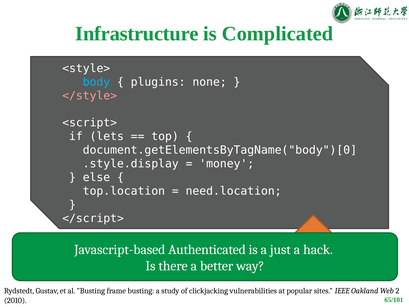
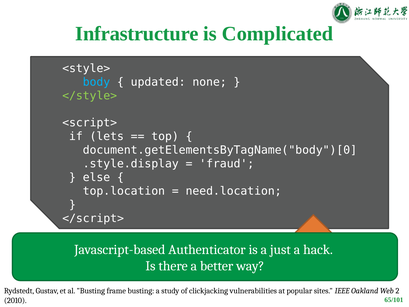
plugins: plugins -> updated
</style> colour: pink -> light green
money: money -> fraud
Authenticated: Authenticated -> Authenticator
